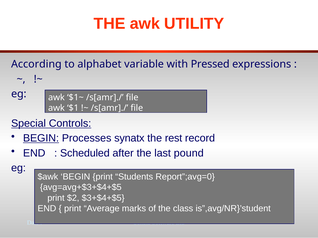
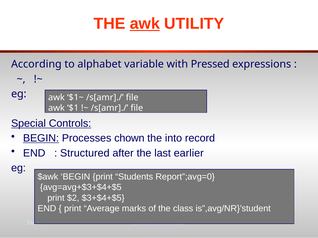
awk at (145, 24) underline: none -> present
synatx: synatx -> chown
rest: rest -> into
Scheduled: Scheduled -> Structured
pound: pound -> earlier
